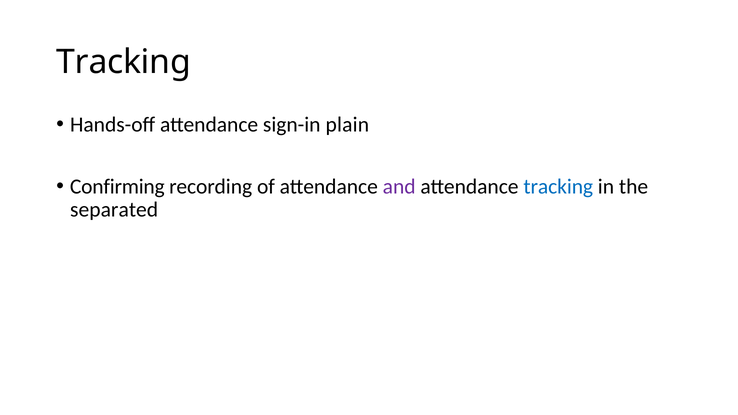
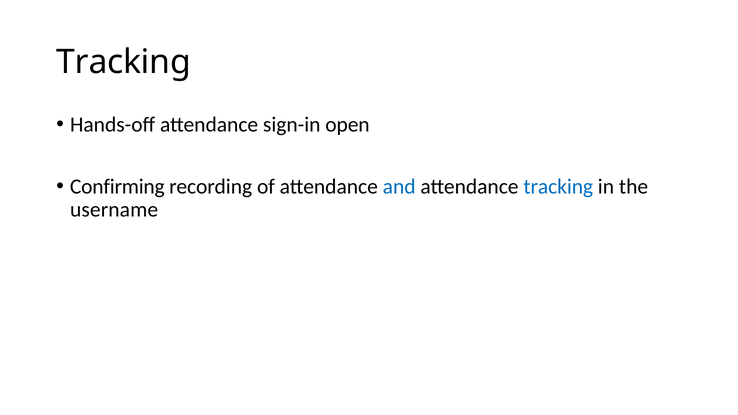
plain: plain -> open
and colour: purple -> blue
separated: separated -> username
